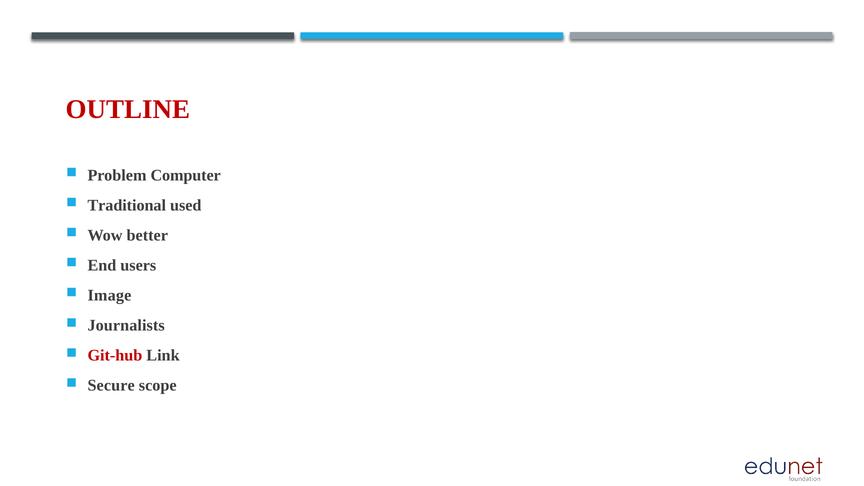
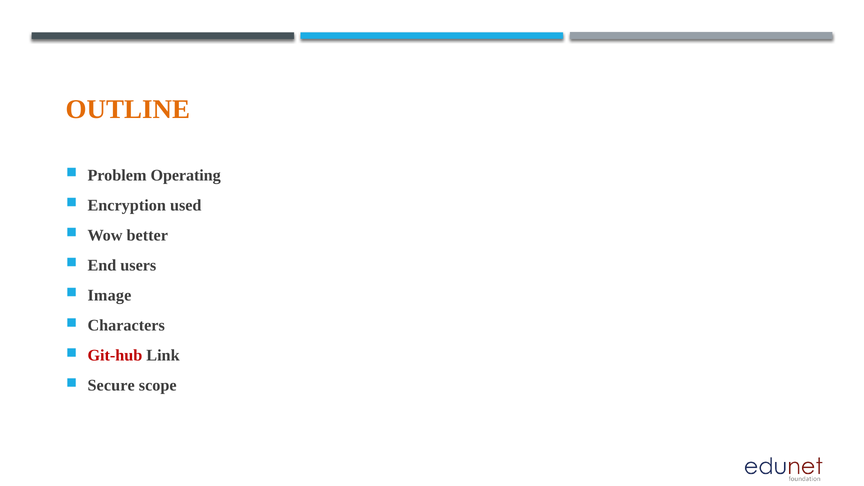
OUTLINE colour: red -> orange
Computer: Computer -> Operating
Traditional: Traditional -> Encryption
Journalists: Journalists -> Characters
